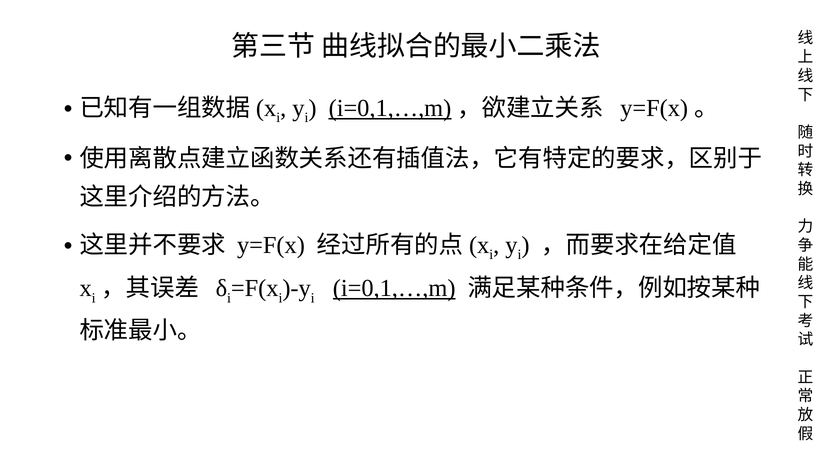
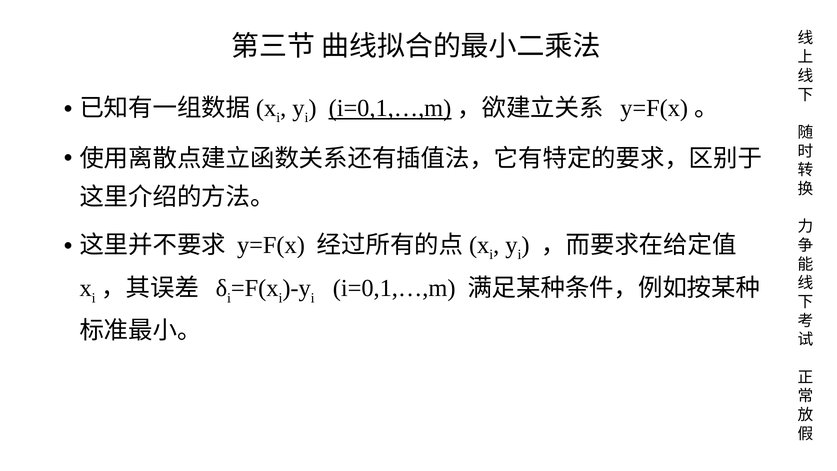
i=0,1,…,m at (394, 288) underline: present -> none
